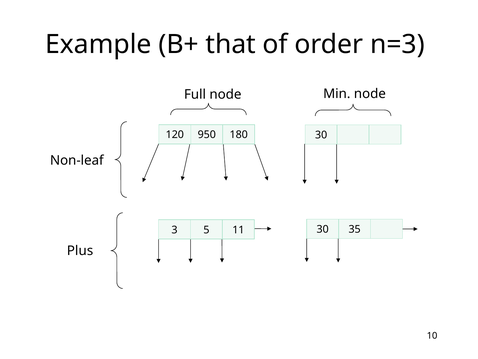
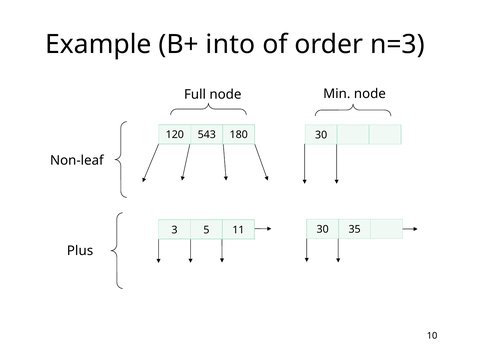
that: that -> into
950: 950 -> 543
